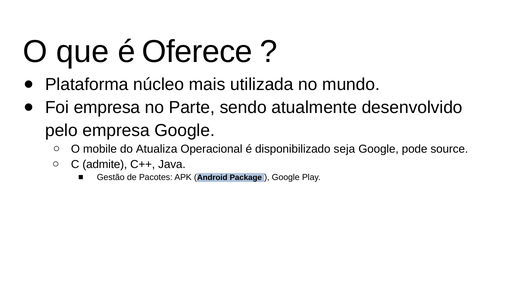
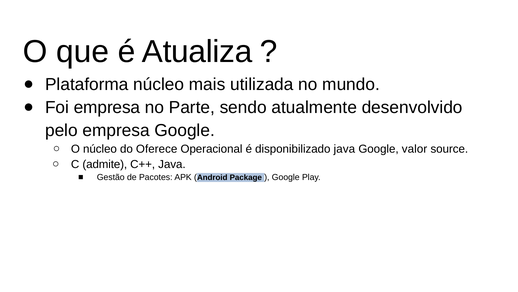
Oferece: Oferece -> Atualiza
O mobile: mobile -> núcleo
Atualiza: Atualiza -> Oferece
disponibilizado seja: seja -> java
pode: pode -> valor
